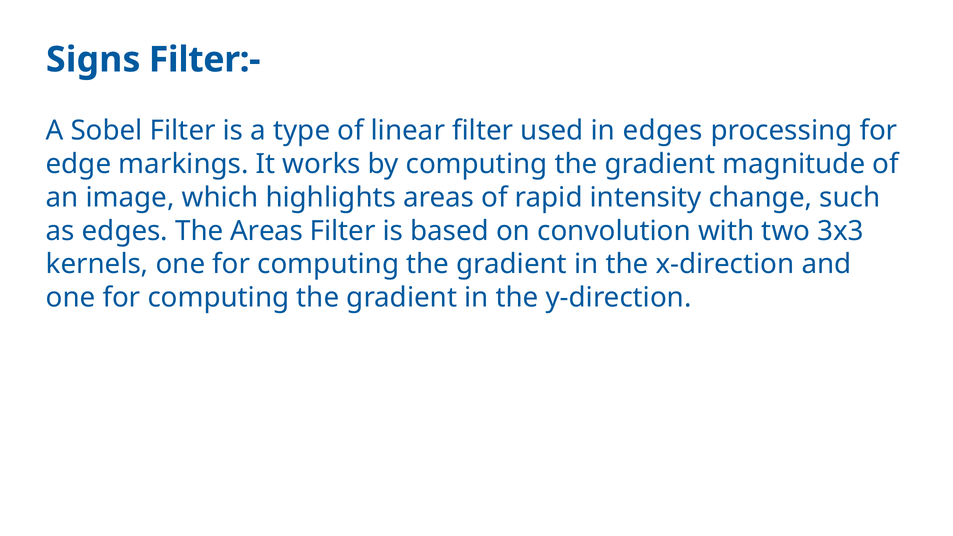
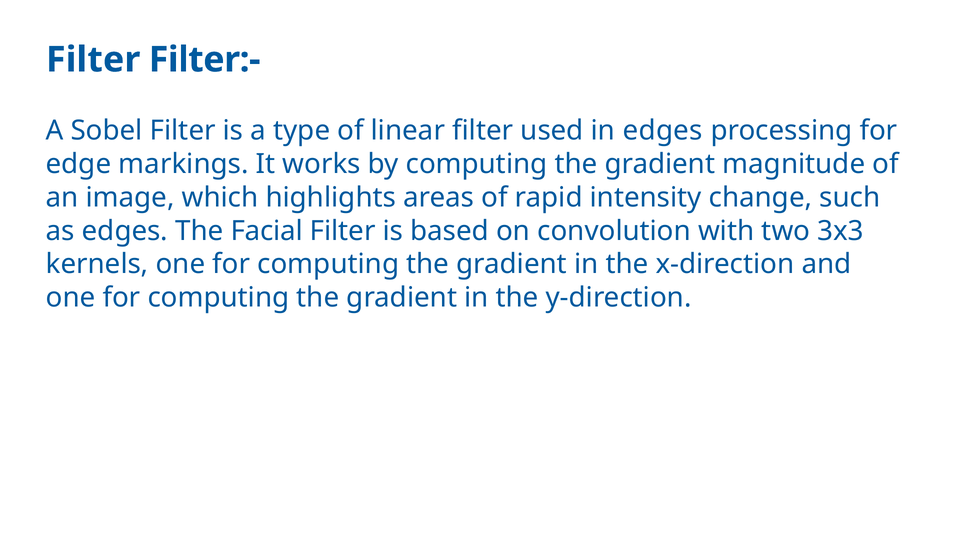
Signs at (93, 60): Signs -> Filter
The Areas: Areas -> Facial
